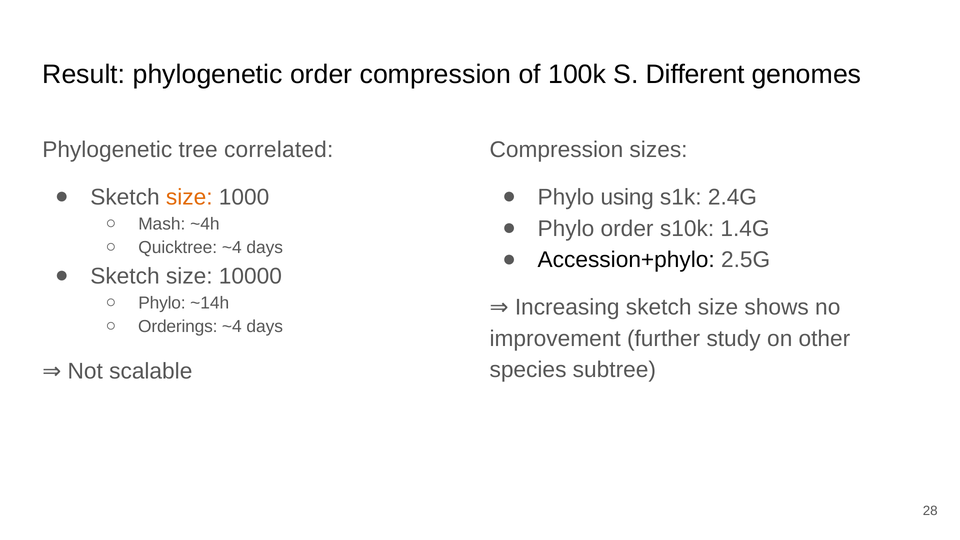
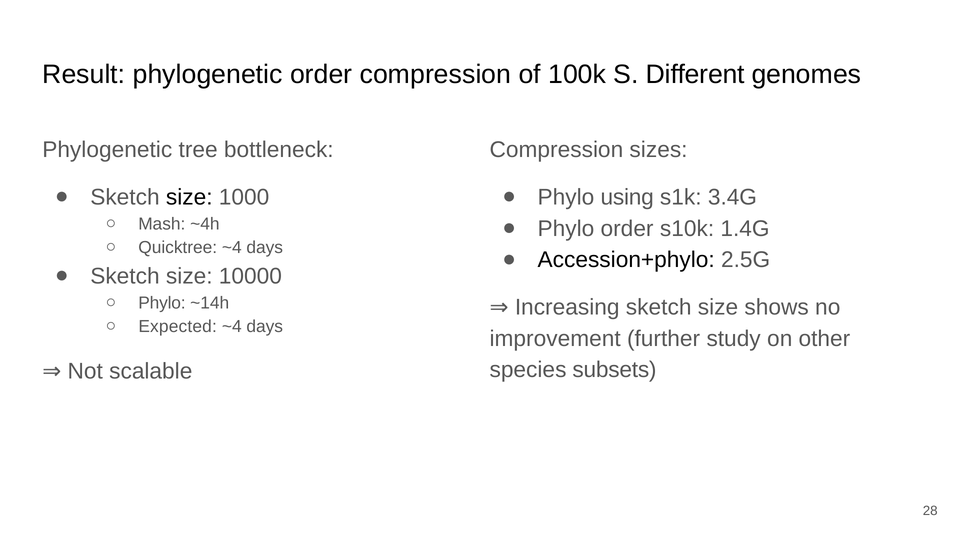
correlated: correlated -> bottleneck
size at (189, 197) colour: orange -> black
2.4G: 2.4G -> 3.4G
Orderings: Orderings -> Expected
subtree: subtree -> subsets
